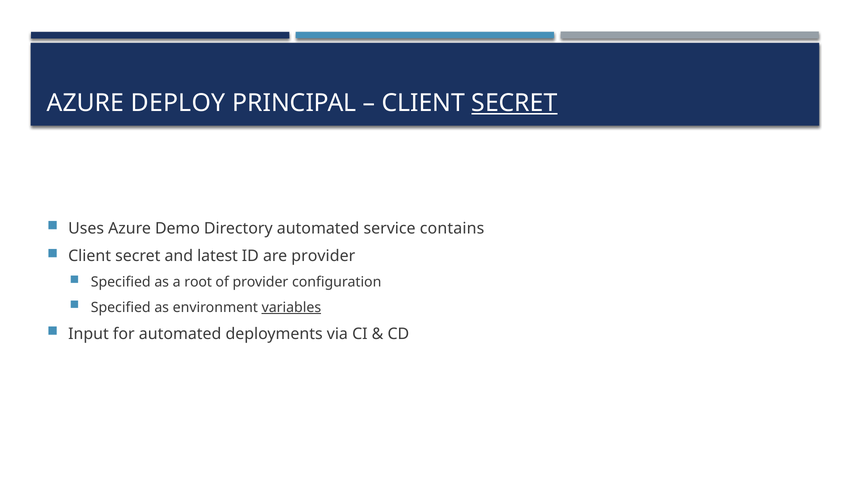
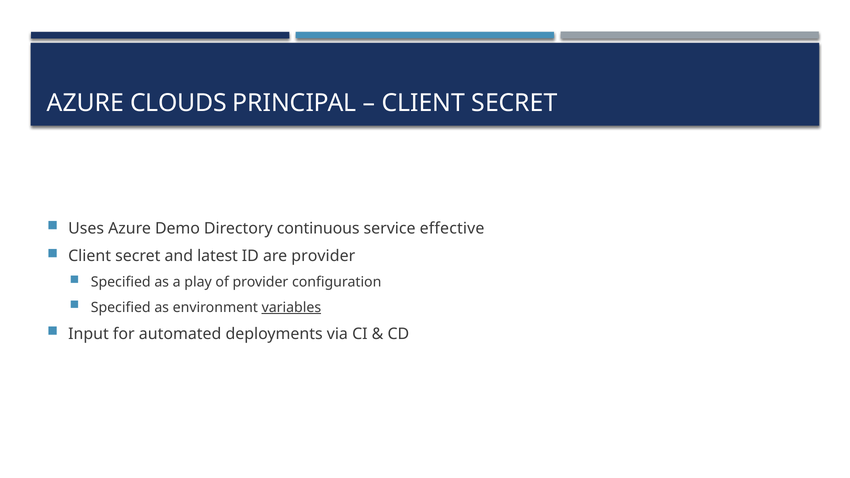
DEPLOY: DEPLOY -> CLOUDS
SECRET at (514, 103) underline: present -> none
Directory automated: automated -> continuous
contains: contains -> effective
root: root -> play
